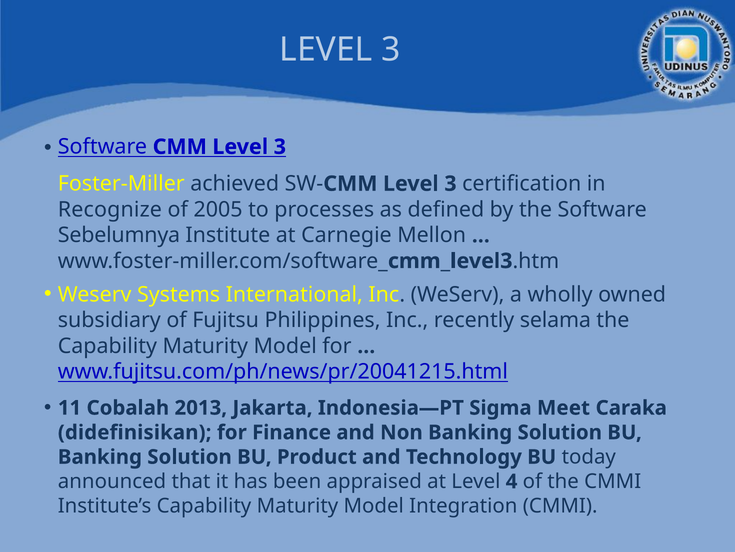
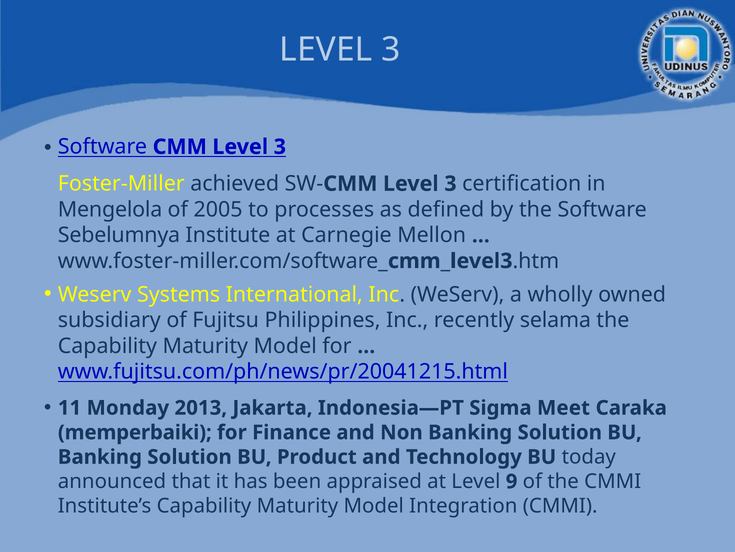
Recognize: Recognize -> Mengelola
Cobalah: Cobalah -> Monday
didefinisikan: didefinisikan -> memperbaiki
4: 4 -> 9
